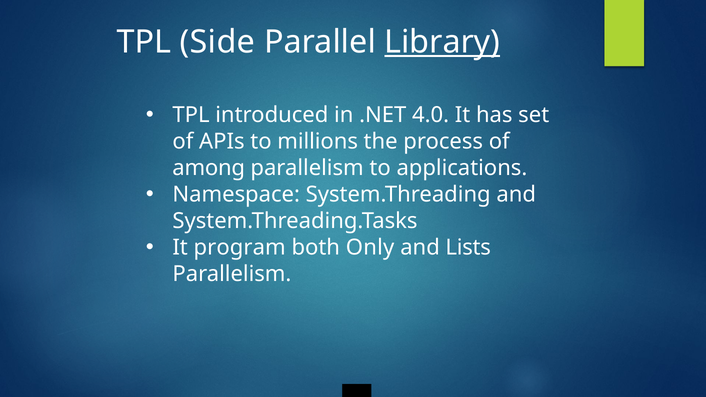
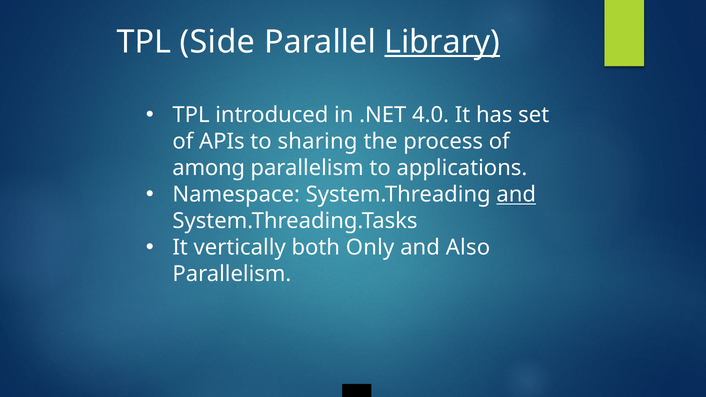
millions: millions -> sharing
and at (516, 195) underline: none -> present
program: program -> vertically
Lists: Lists -> Also
